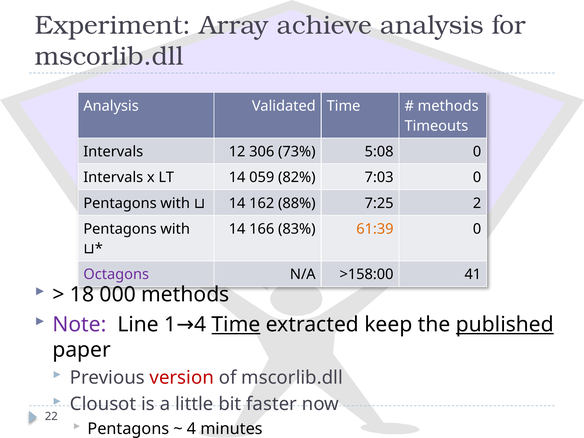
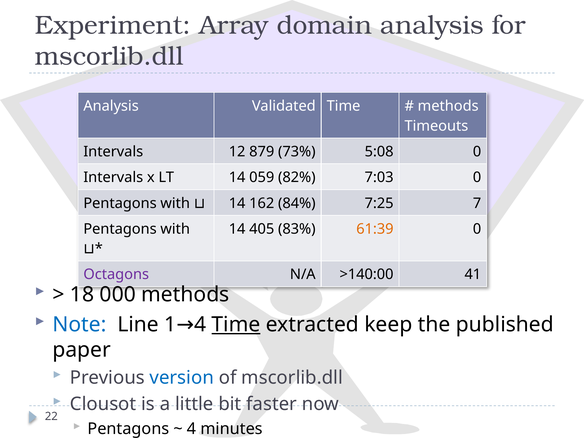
achieve: achieve -> domain
306: 306 -> 879
88%: 88% -> 84%
2: 2 -> 7
166: 166 -> 405
>158:00: >158:00 -> >140:00
Note colour: purple -> blue
published underline: present -> none
version colour: red -> blue
